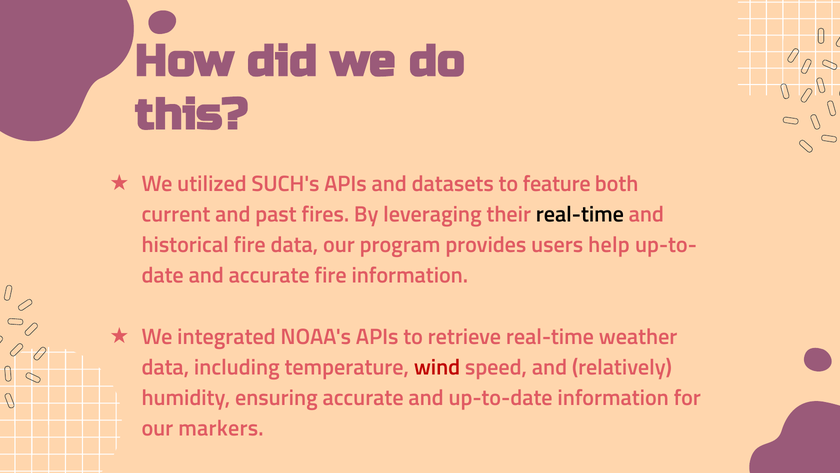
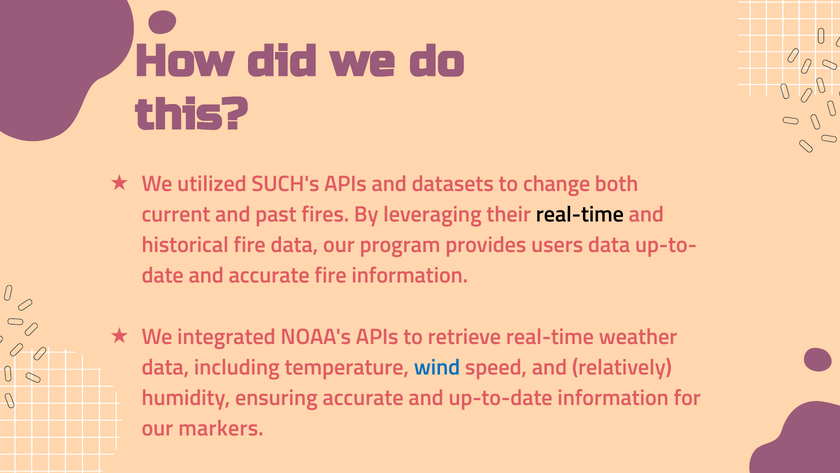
feature: feature -> change
users help: help -> data
wind colour: red -> blue
